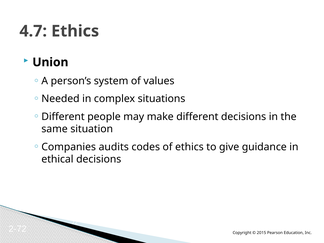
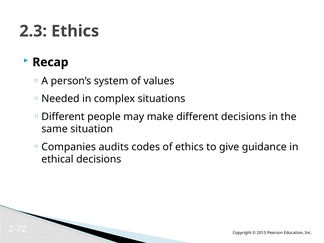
4.7: 4.7 -> 2.3
Union: Union -> Recap
